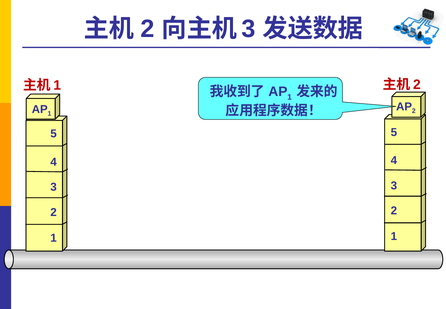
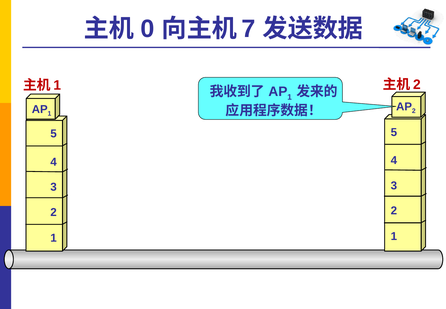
2 at (148, 29): 2 -> 0
3 at (248, 29): 3 -> 7
